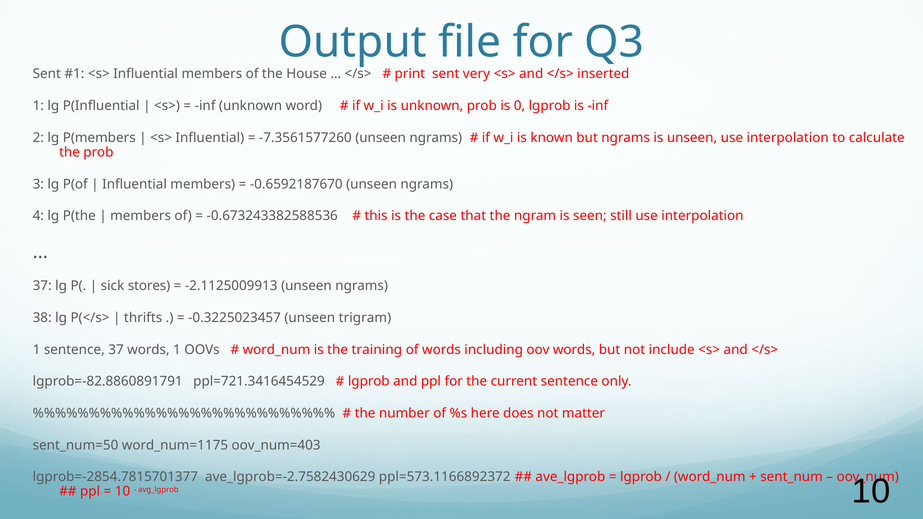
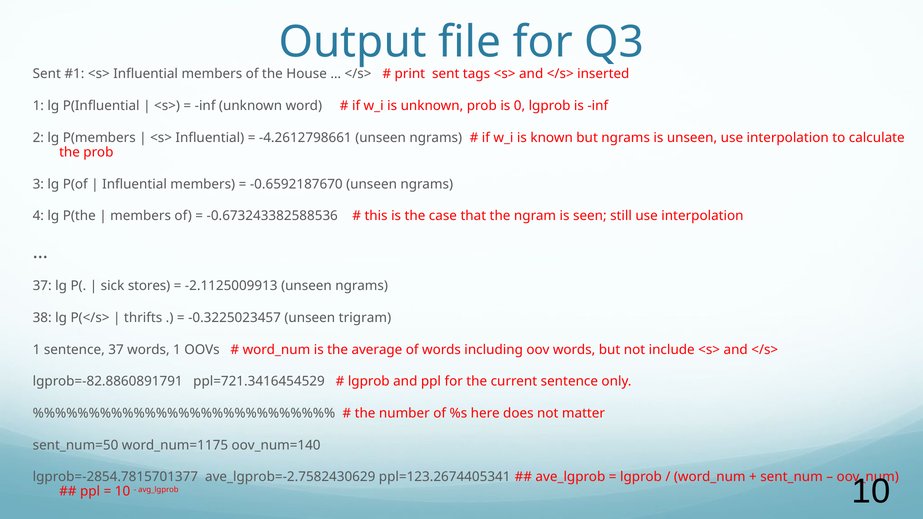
very: very -> tags
-7.3561577260: -7.3561577260 -> -4.2612798661
training: training -> average
oov_num=403: oov_num=403 -> oov_num=140
ppl=573.1166892372: ppl=573.1166892372 -> ppl=123.2674405341
